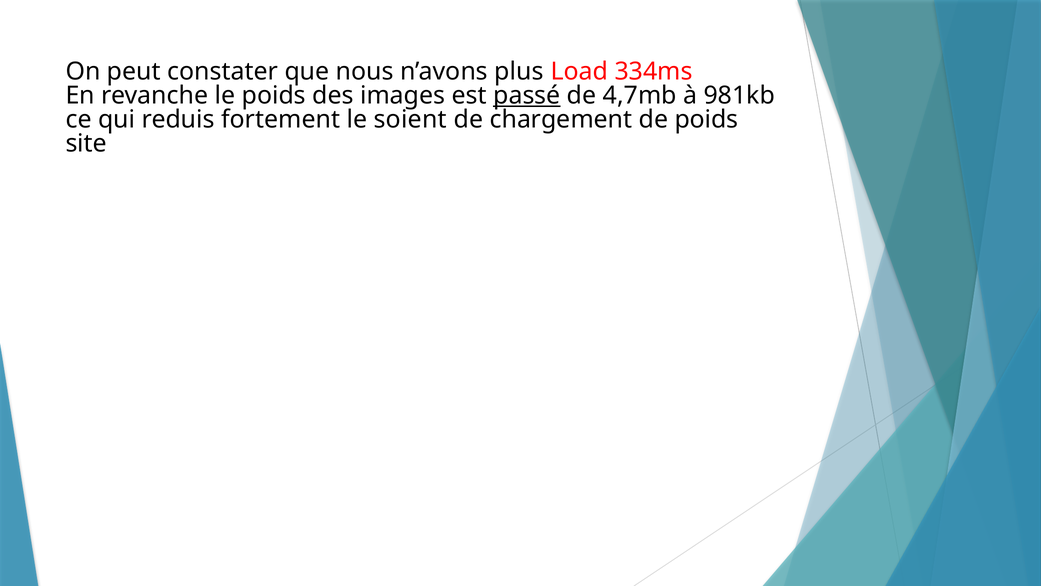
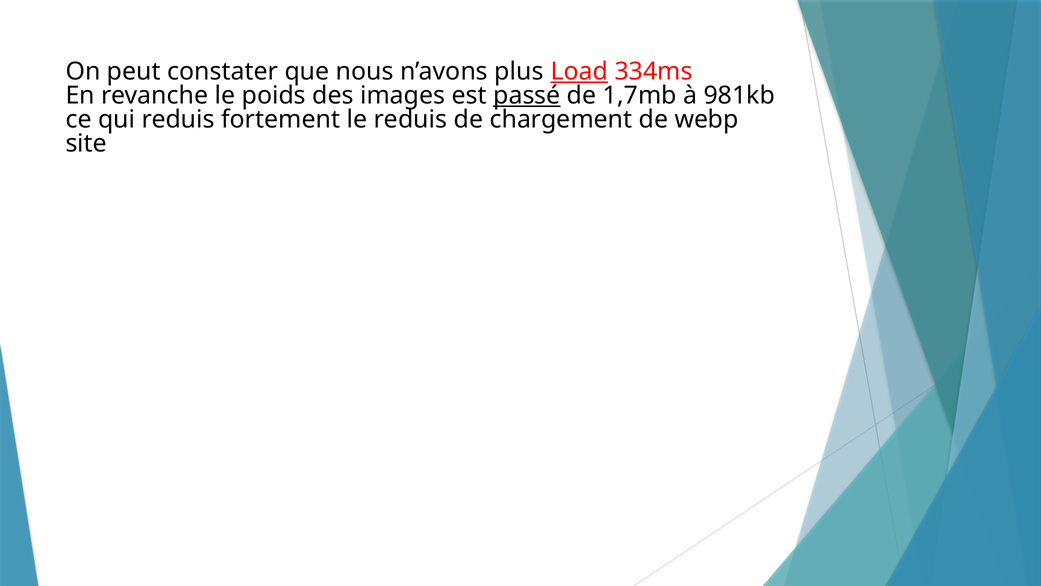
Load underline: none -> present
4,7mb: 4,7mb -> 1,7mb
le soient: soient -> reduis
de poids: poids -> webp
